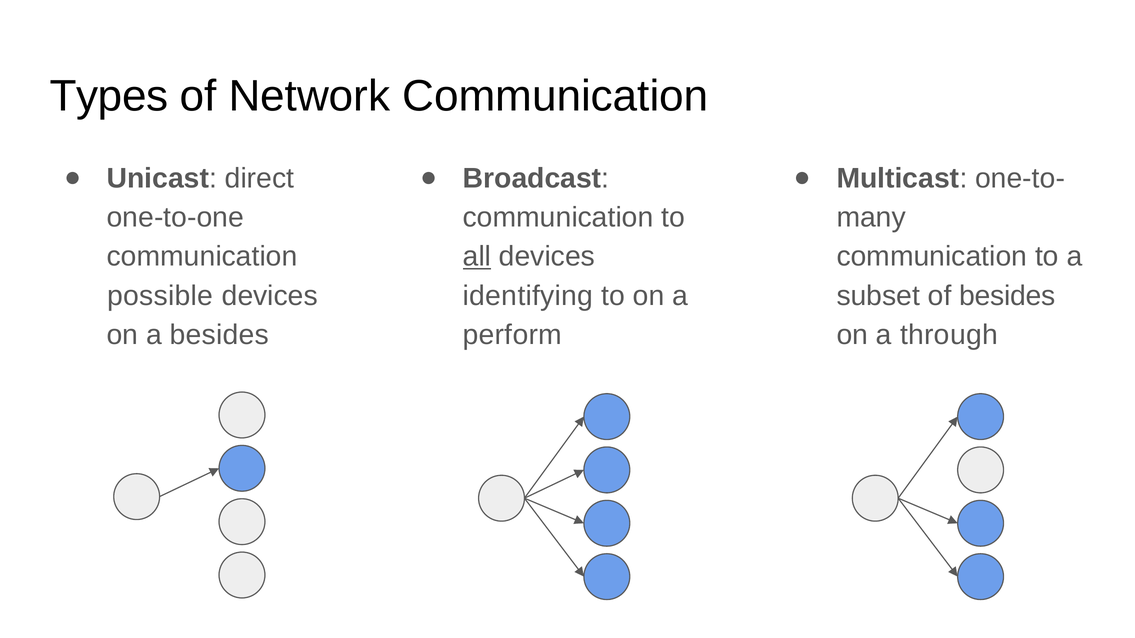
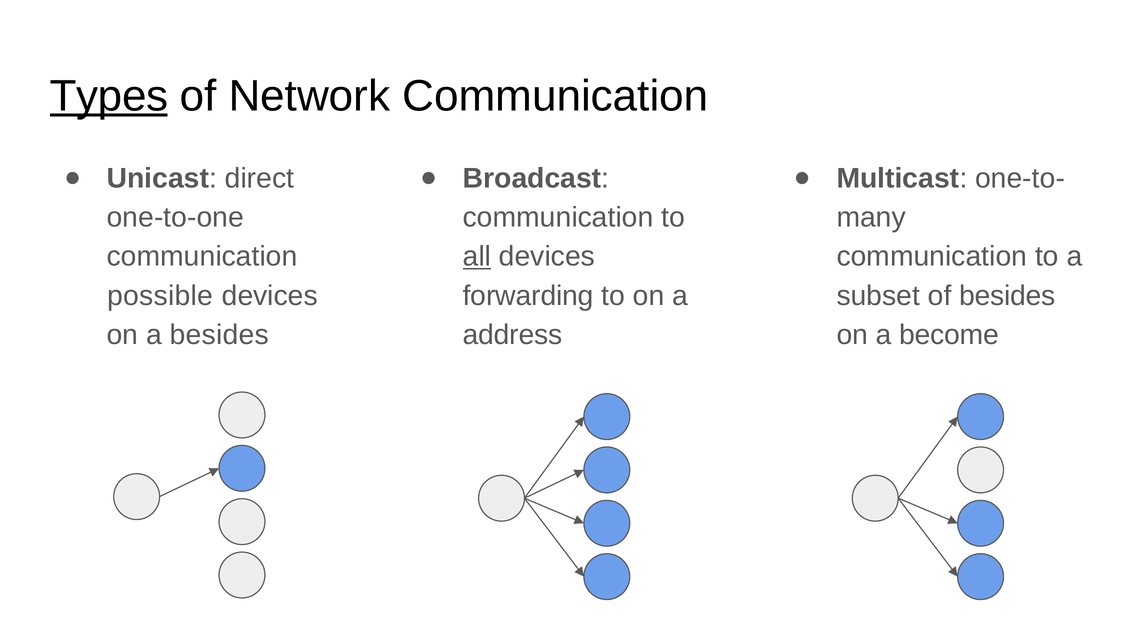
Types underline: none -> present
identifying: identifying -> forwarding
perform: perform -> address
through: through -> become
